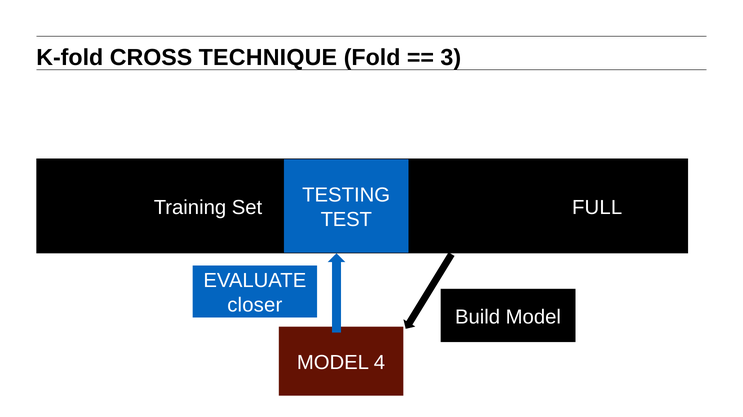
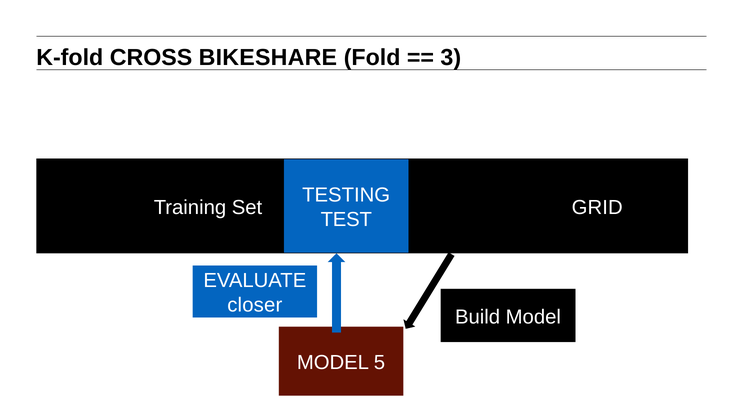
TECHNIQUE: TECHNIQUE -> BIKESHARE
FULL: FULL -> GRID
4: 4 -> 5
